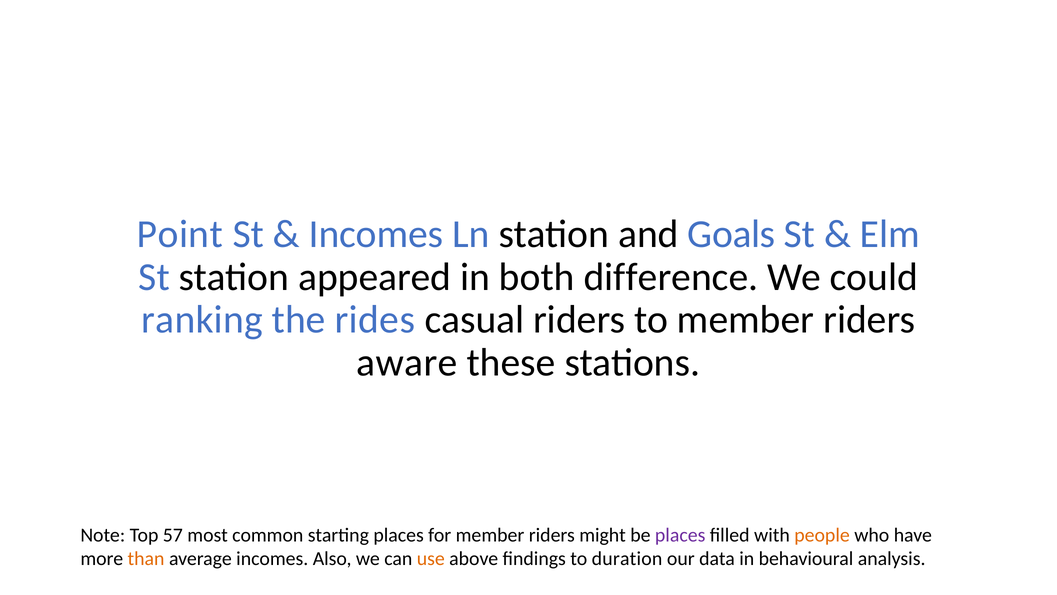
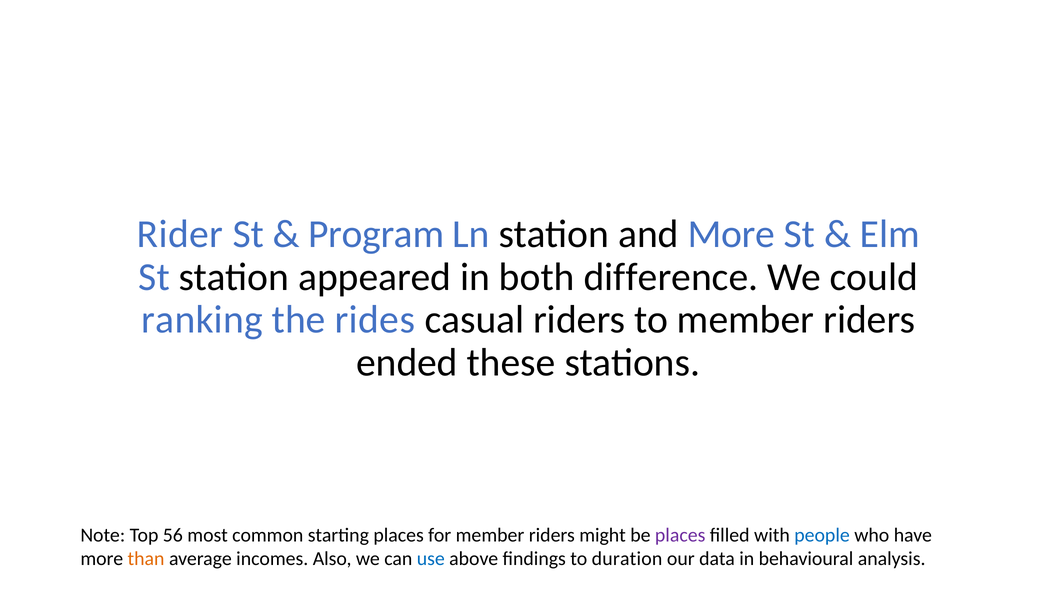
Point: Point -> Rider
Incomes at (376, 234): Incomes -> Program
and Goals: Goals -> More
aware: aware -> ended
57: 57 -> 56
people colour: orange -> blue
use colour: orange -> blue
